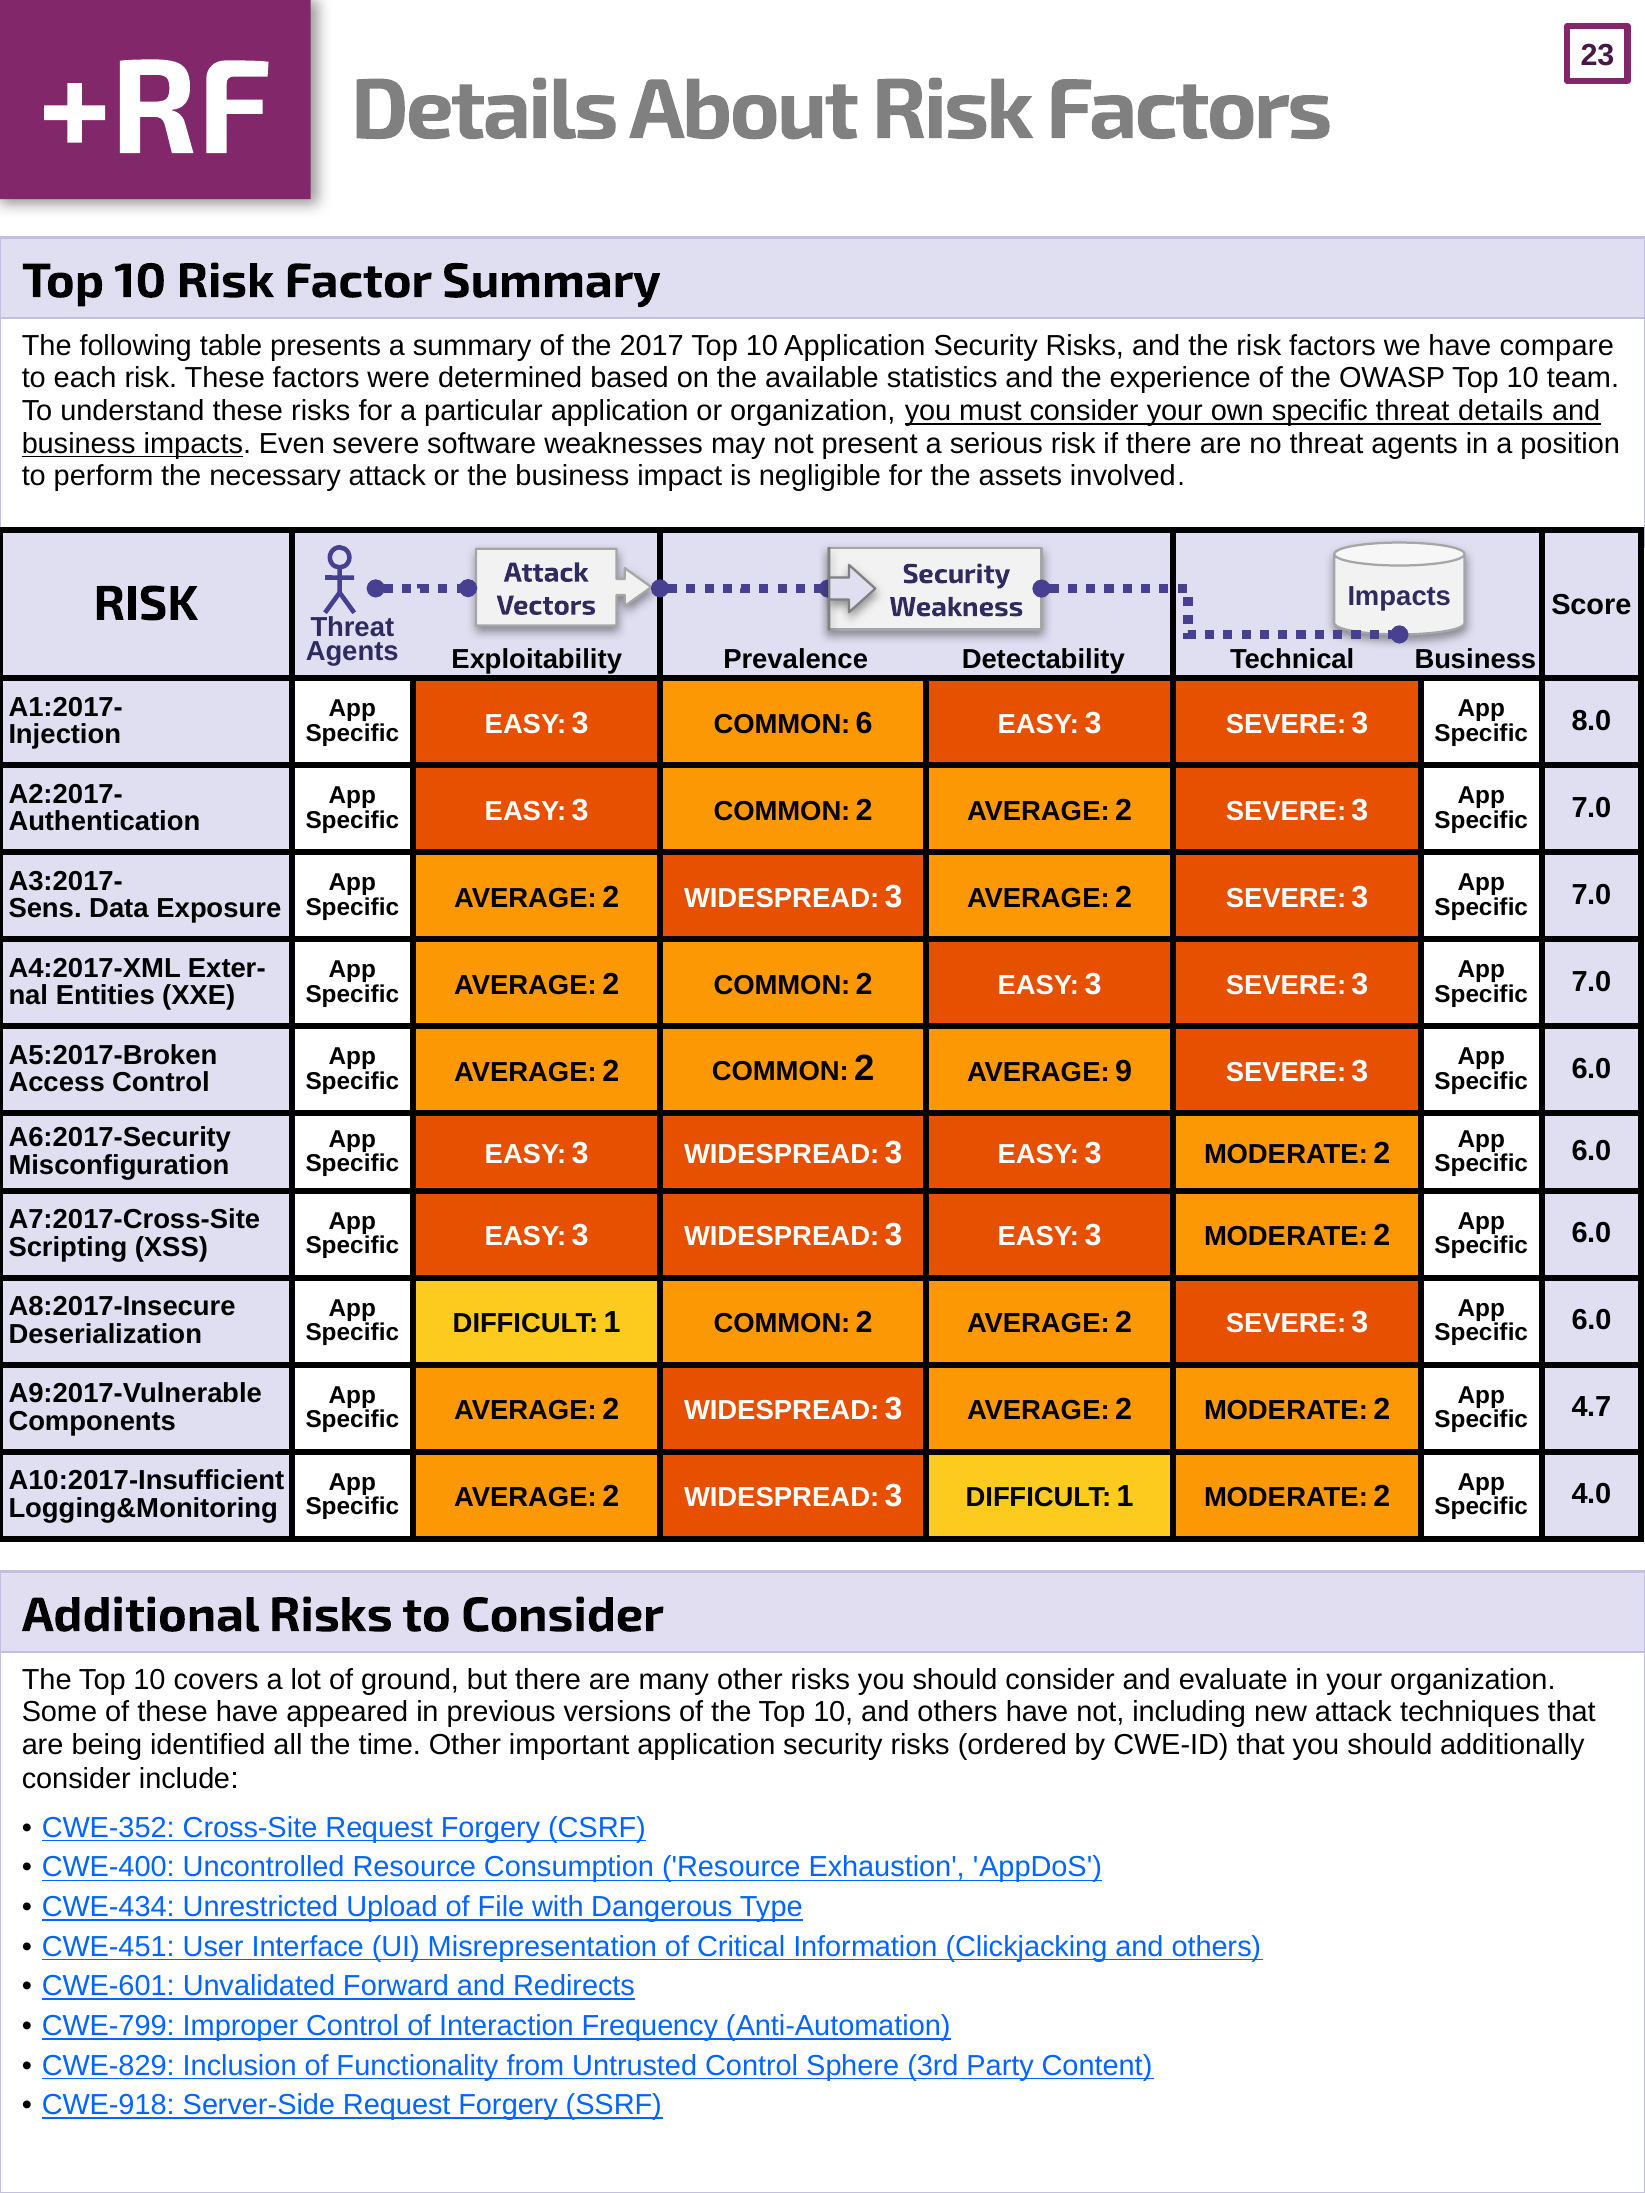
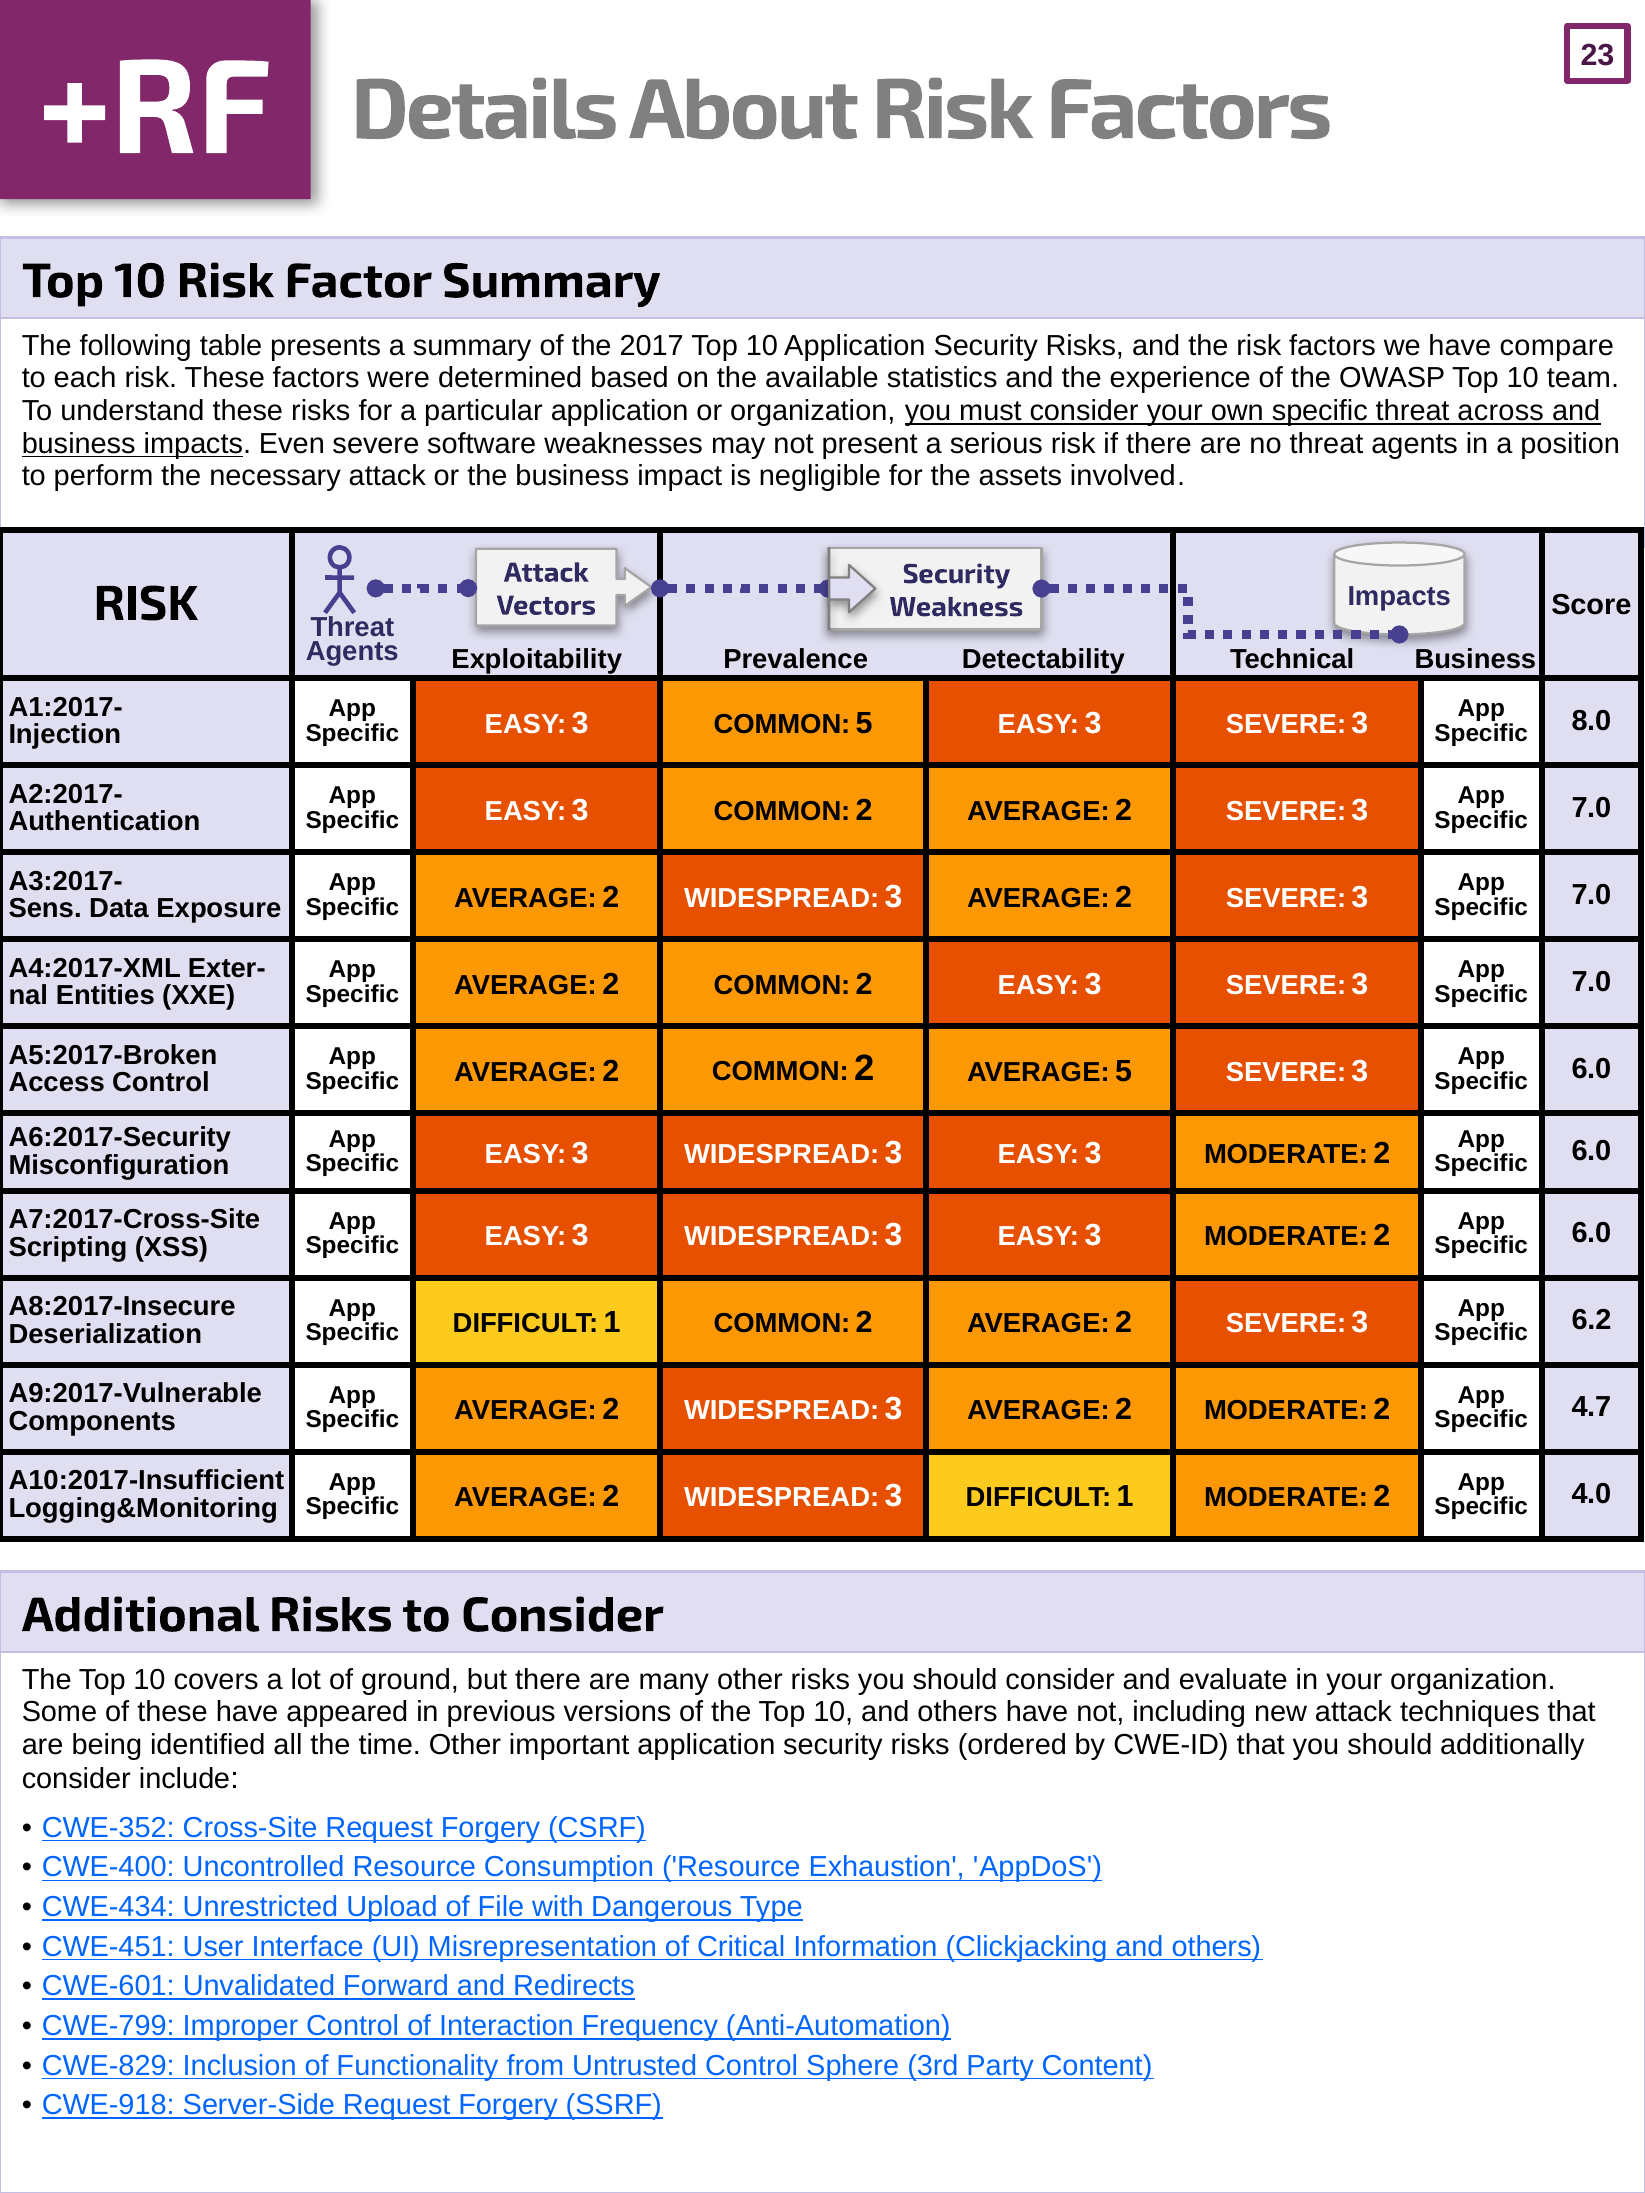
threat details: details -> across
COMMON 6: 6 -> 5
AVERAGE 9: 9 -> 5
6.0 at (1591, 1321): 6.0 -> 6.2
